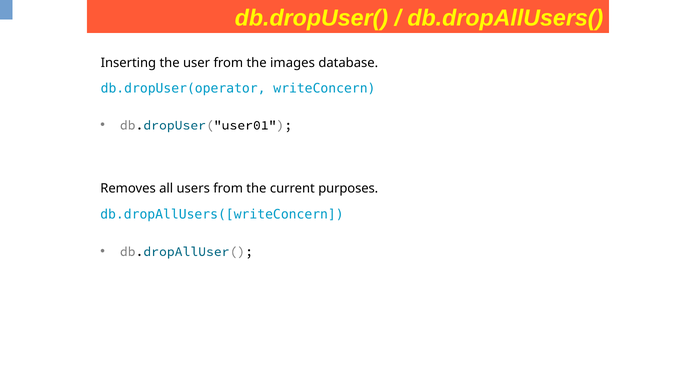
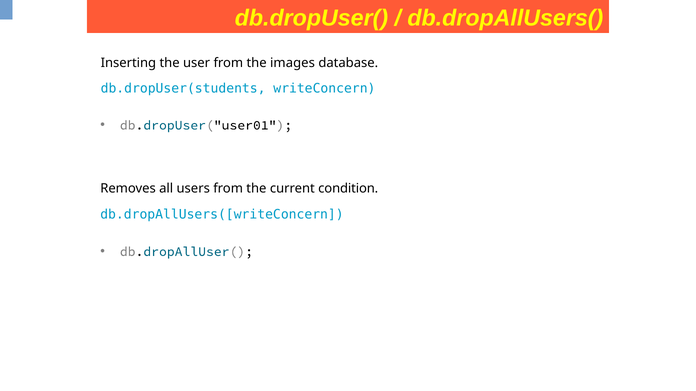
db.dropUser(operator: db.dropUser(operator -> db.dropUser(students
purposes: purposes -> condition
